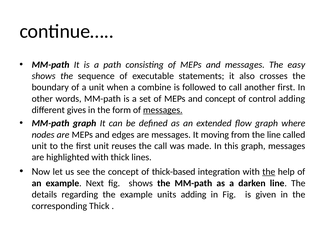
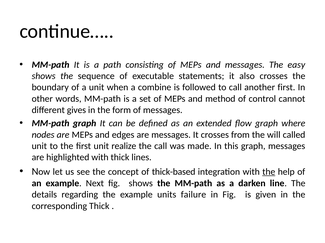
and concept: concept -> method
control adding: adding -> cannot
messages at (163, 110) underline: present -> none
It moving: moving -> crosses
the line: line -> will
reuses: reuses -> realize
units adding: adding -> failure
